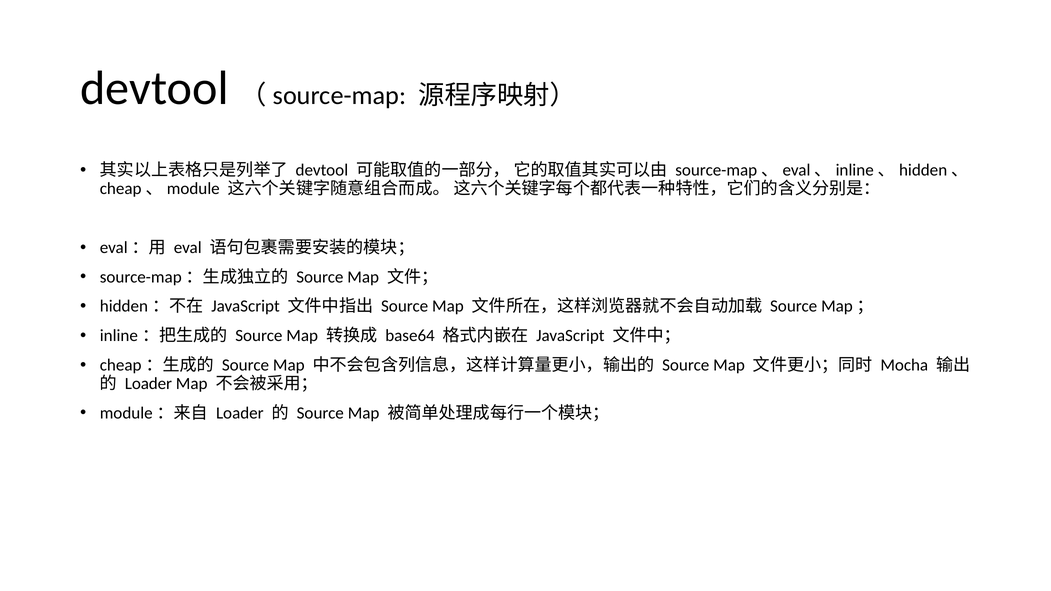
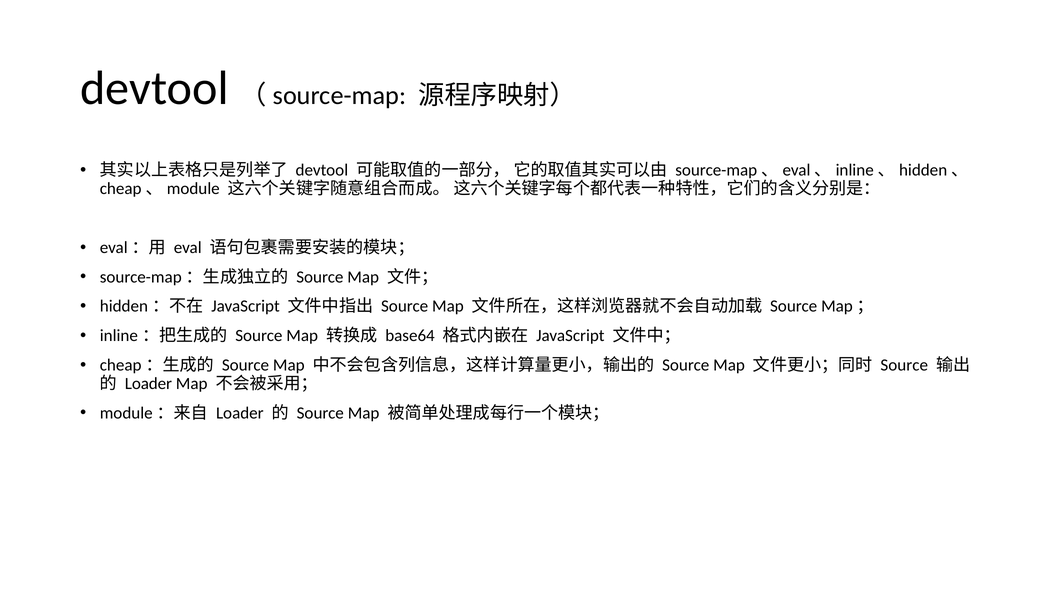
Mocha at (904, 365): Mocha -> Source
